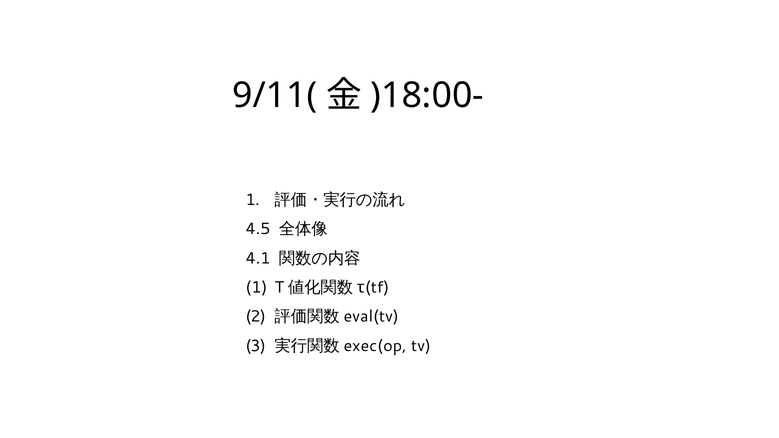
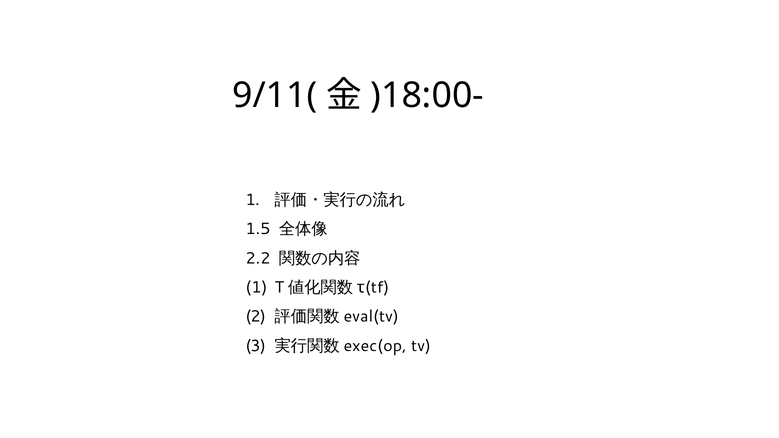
4.5: 4.5 -> 1.5
4.1: 4.1 -> 2.2
